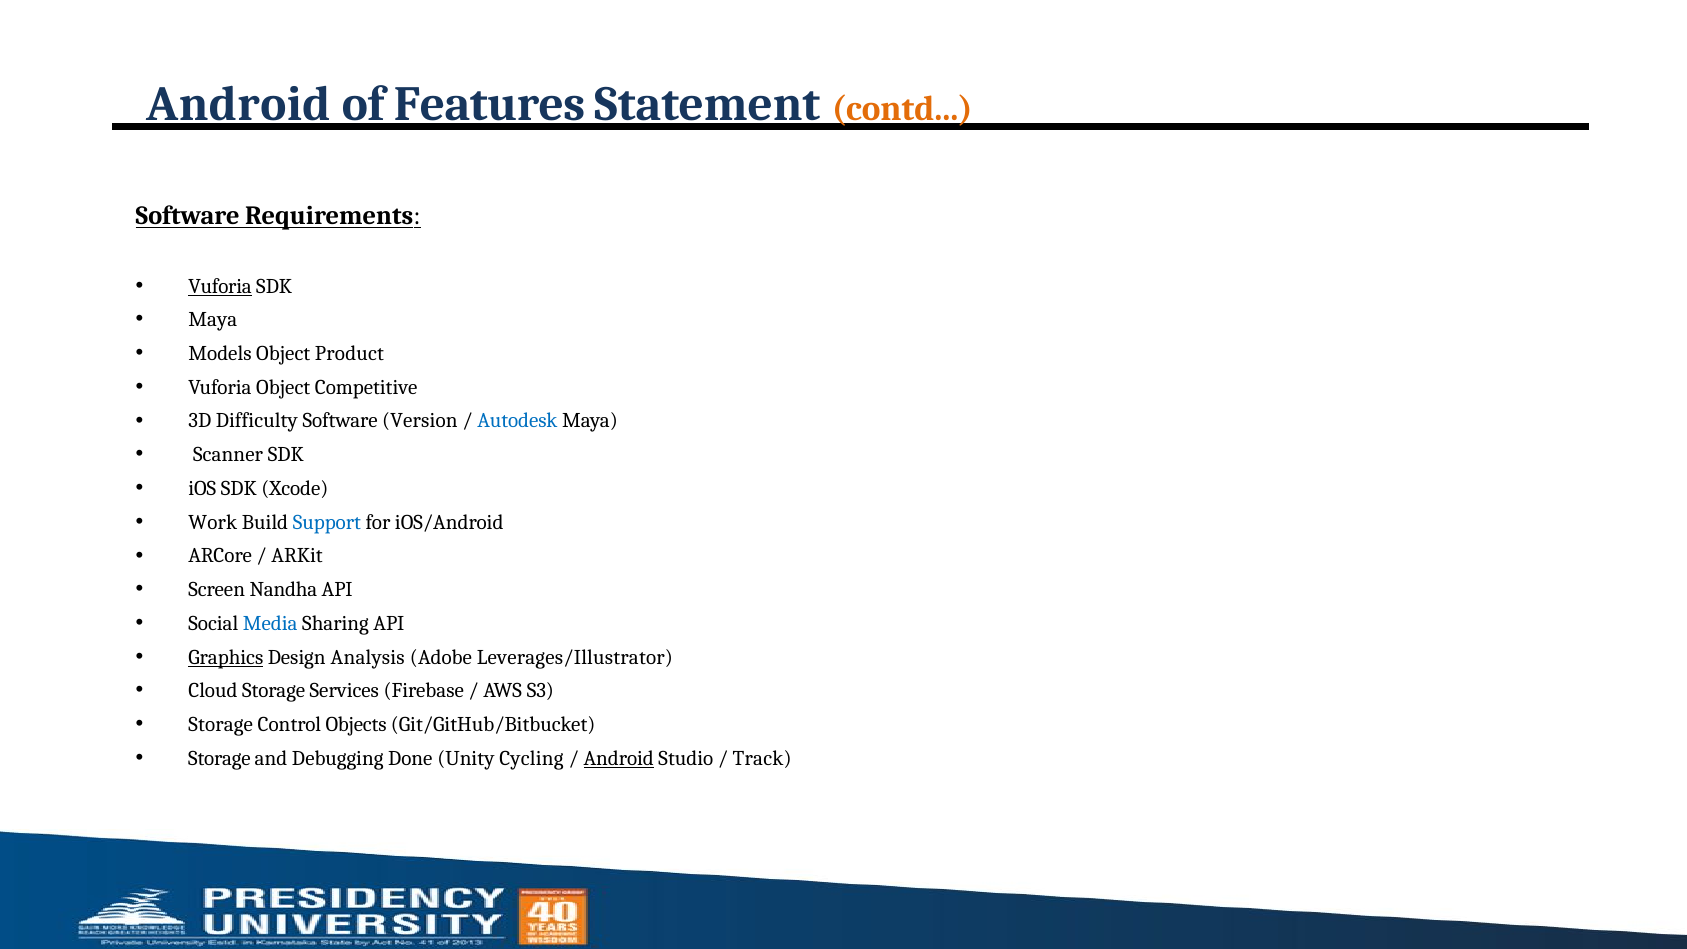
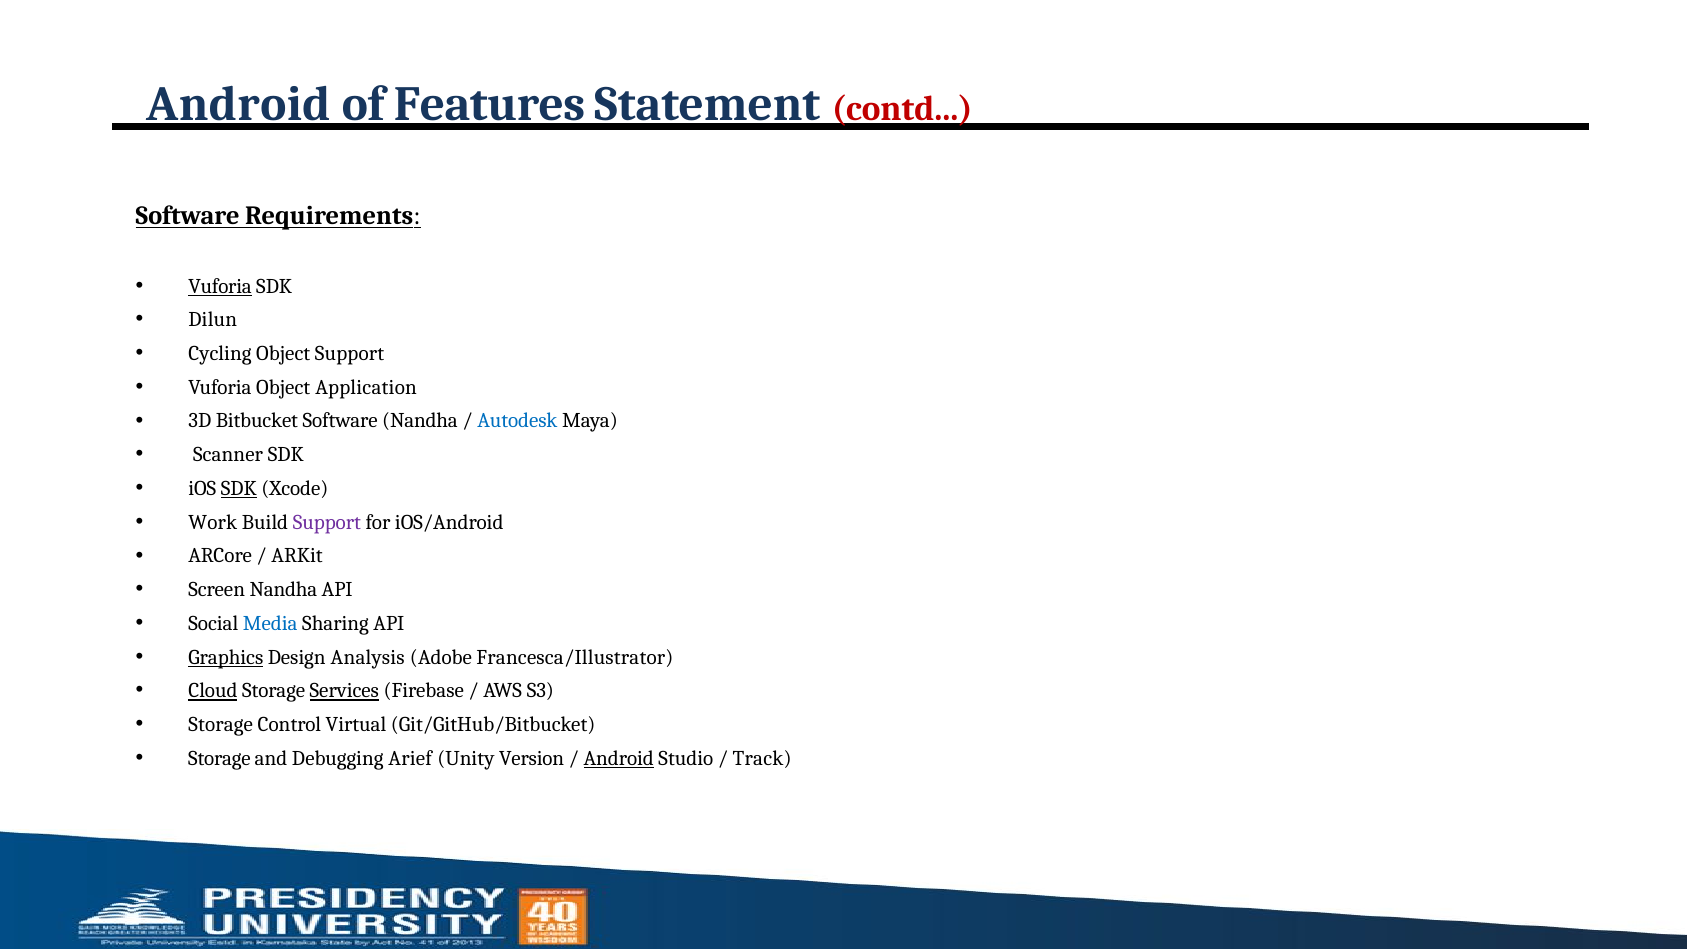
contd colour: orange -> red
Maya at (213, 320): Maya -> Dilun
Models: Models -> Cycling
Object Product: Product -> Support
Competitive: Competitive -> Application
Difficulty: Difficulty -> Bitbucket
Software Version: Version -> Nandha
SDK at (239, 488) underline: none -> present
Support at (327, 522) colour: blue -> purple
Leverages/Illustrator: Leverages/Illustrator -> Francesca/Illustrator
Cloud underline: none -> present
Services underline: none -> present
Objects: Objects -> Virtual
Done: Done -> Arief
Cycling: Cycling -> Version
